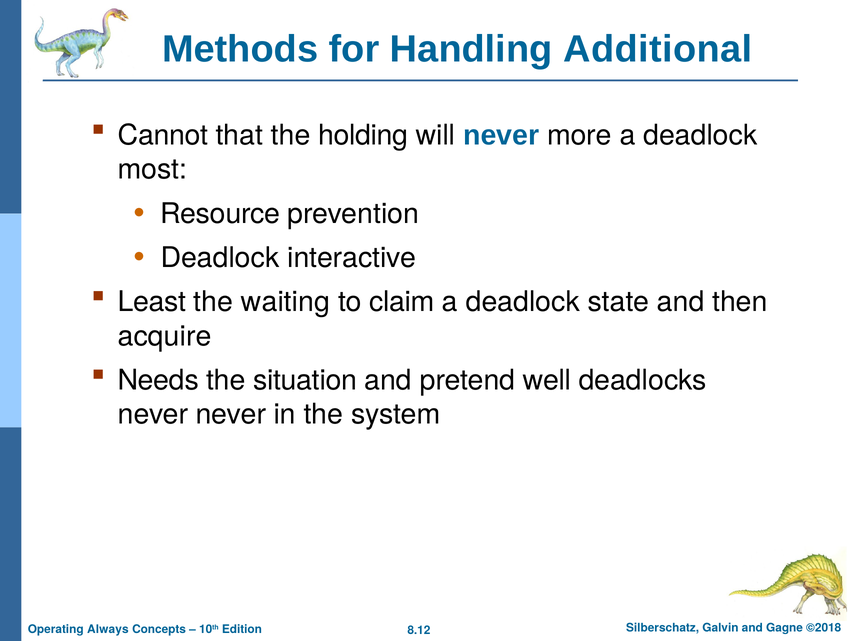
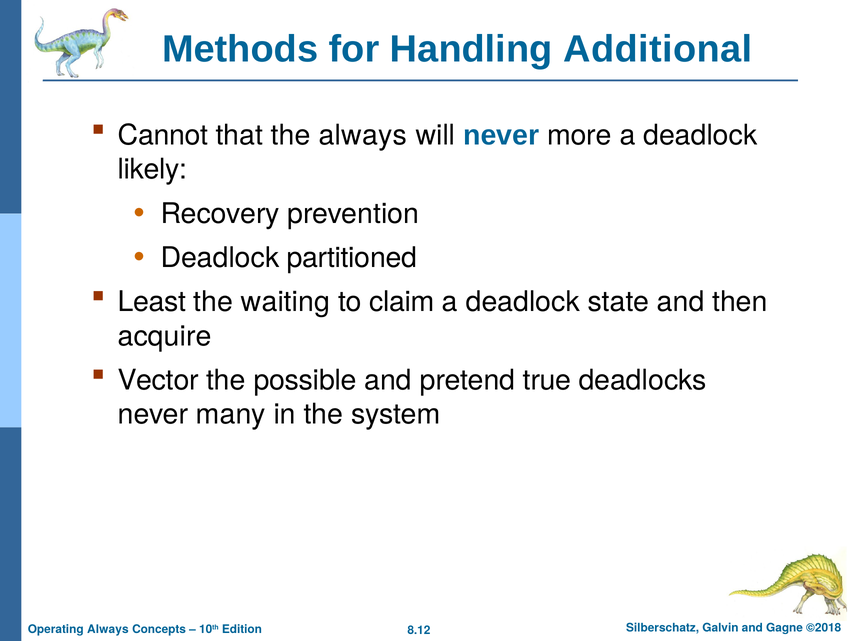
the holding: holding -> always
most: most -> likely
Resource: Resource -> Recovery
interactive: interactive -> partitioned
Needs: Needs -> Vector
situation: situation -> possible
well: well -> true
never never: never -> many
